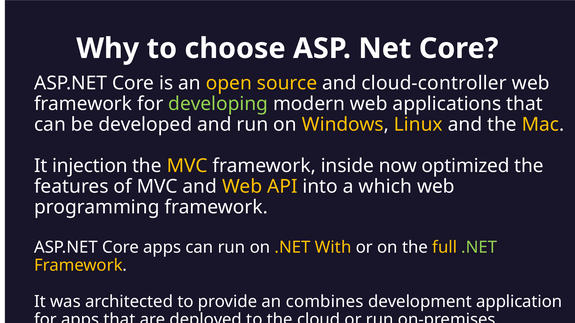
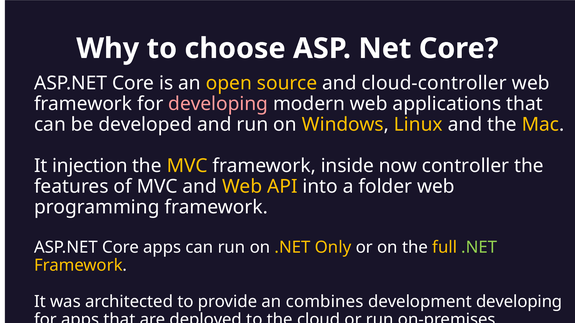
developing at (218, 104) colour: light green -> pink
optimized: optimized -> controller
which: which -> folder
With: With -> Only
development application: application -> developing
